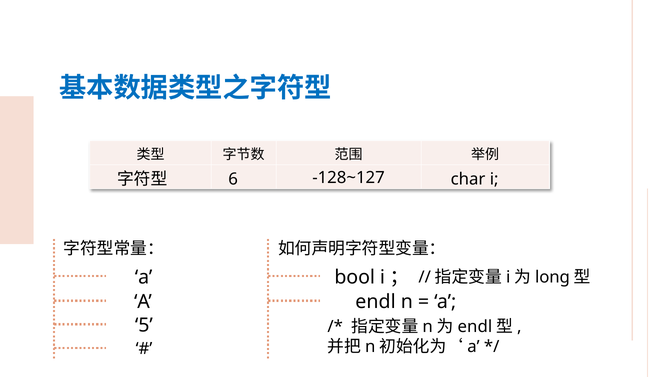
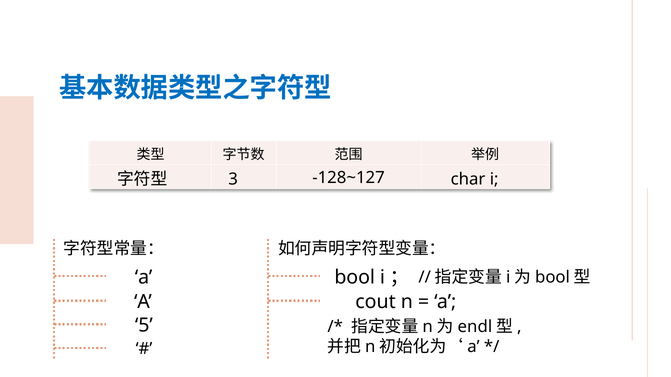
6: 6 -> 3
long at (553, 278): long -> bool
endl at (376, 302): endl -> cout
